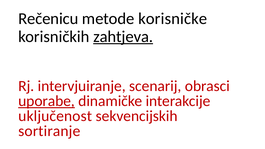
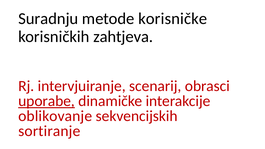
Rečenicu: Rečenicu -> Suradnju
zahtjeva underline: present -> none
uključenost: uključenost -> oblikovanje
